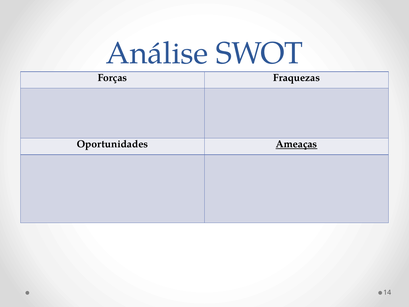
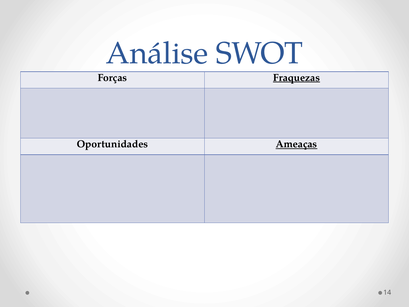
Fraquezas underline: none -> present
